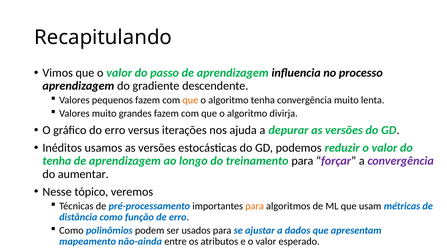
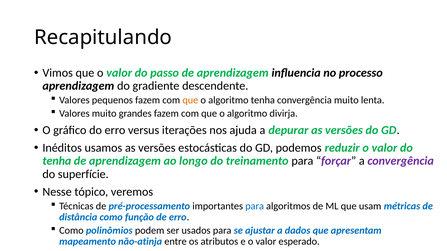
aumentar: aumentar -> superfície
para at (255, 206) colour: orange -> blue
não-ainda: não-ainda -> não-atinja
